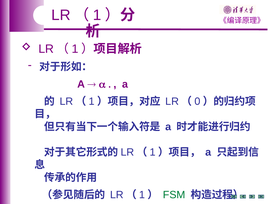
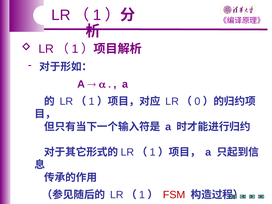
FSM colour: green -> red
